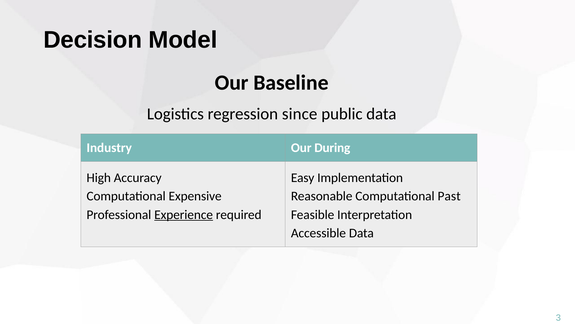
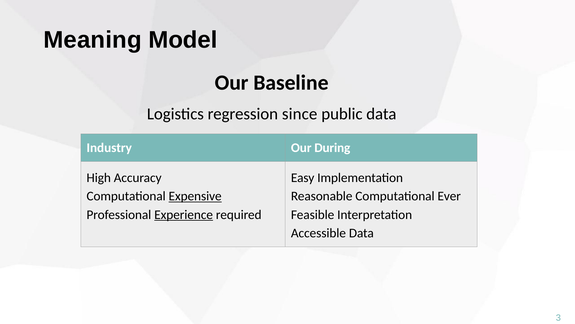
Decision: Decision -> Meaning
Expensive underline: none -> present
Past: Past -> Ever
